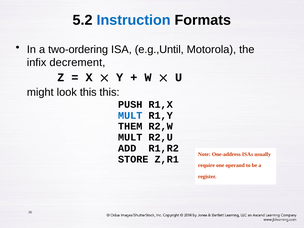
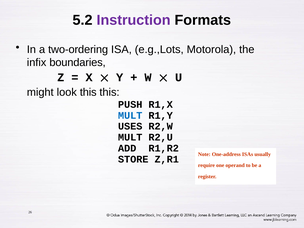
Instruction colour: blue -> purple
e.g.,Until: e.g.,Until -> e.g.,Lots
decrement: decrement -> boundaries
THEM: THEM -> USES
